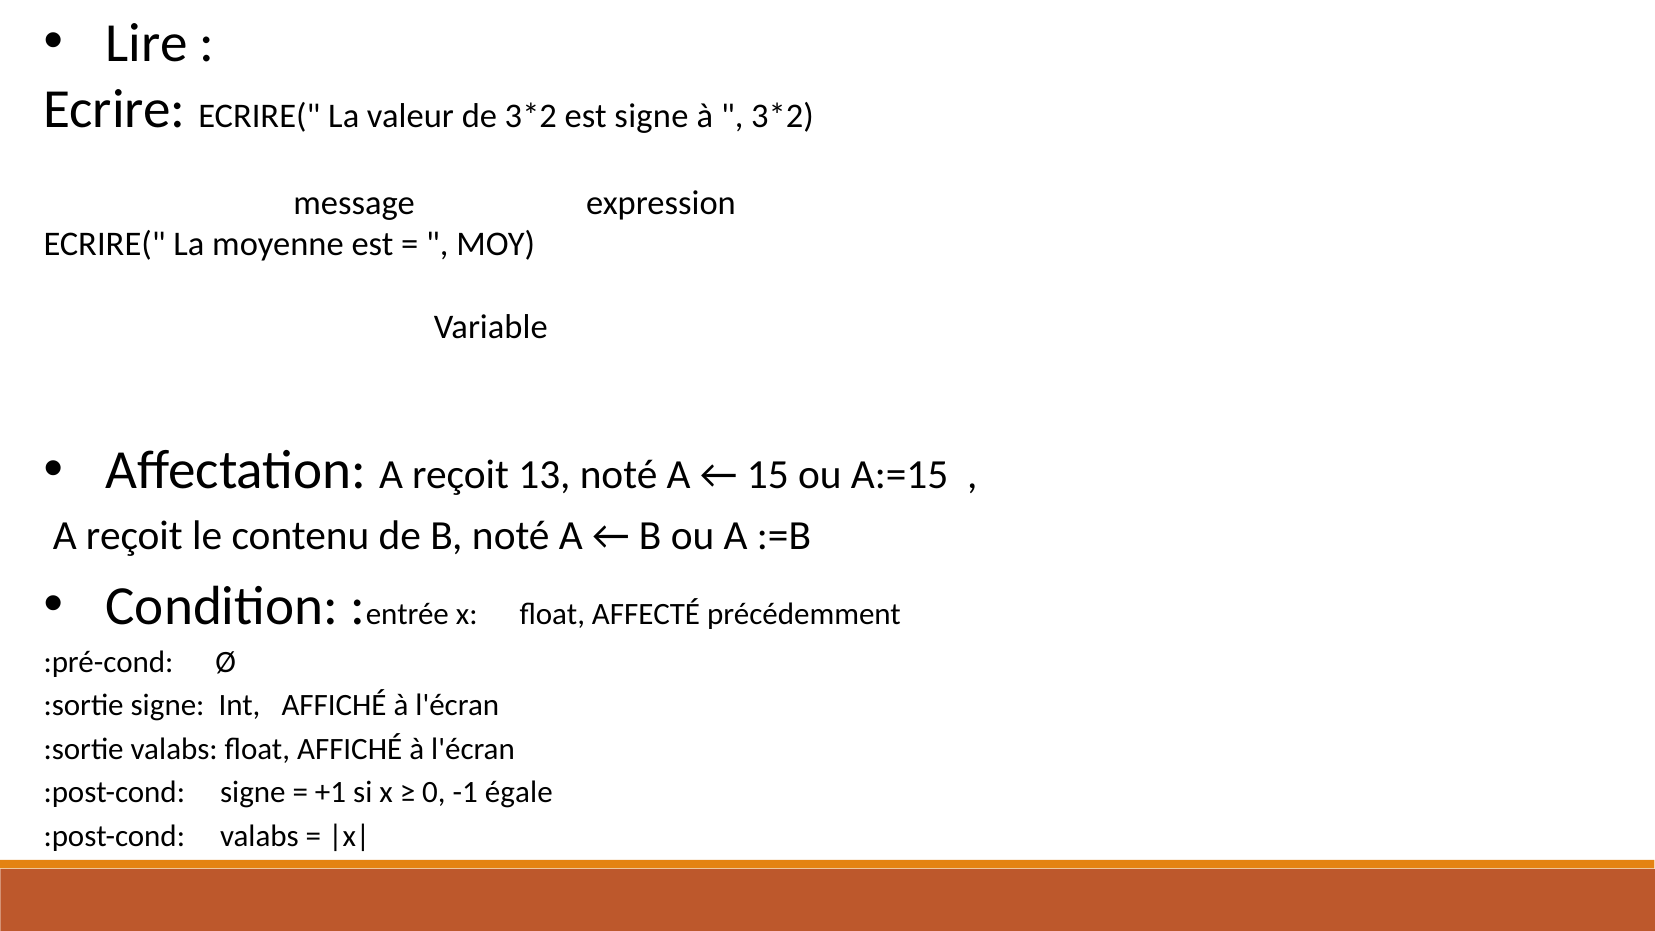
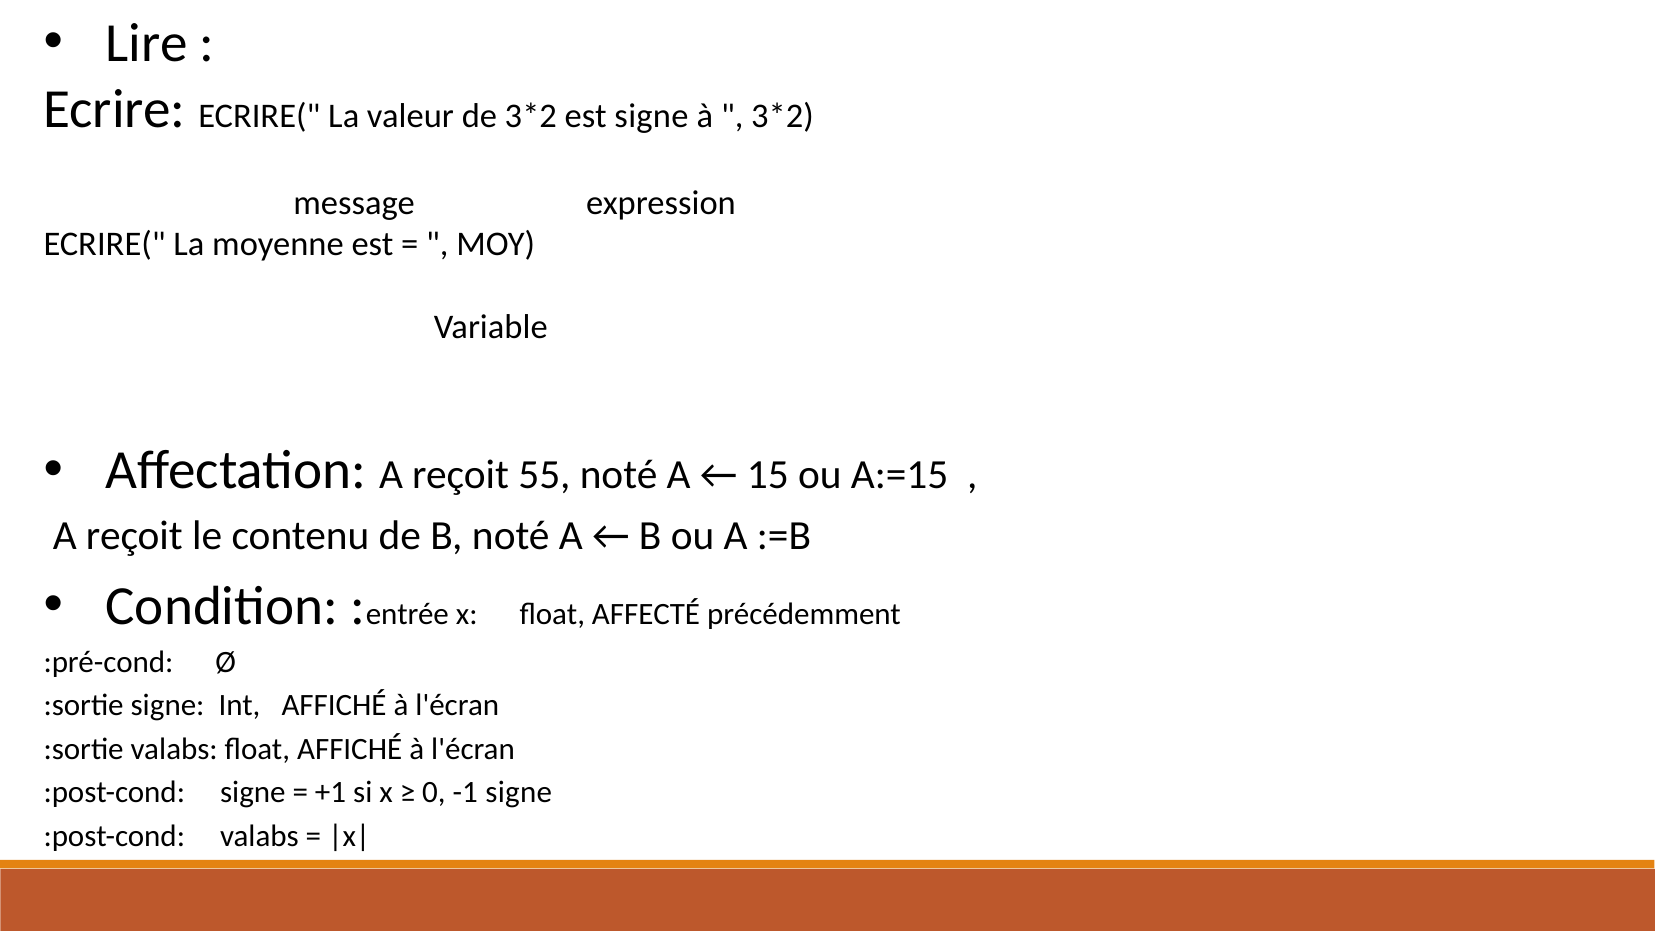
13: 13 -> 55
-1 égale: égale -> signe
